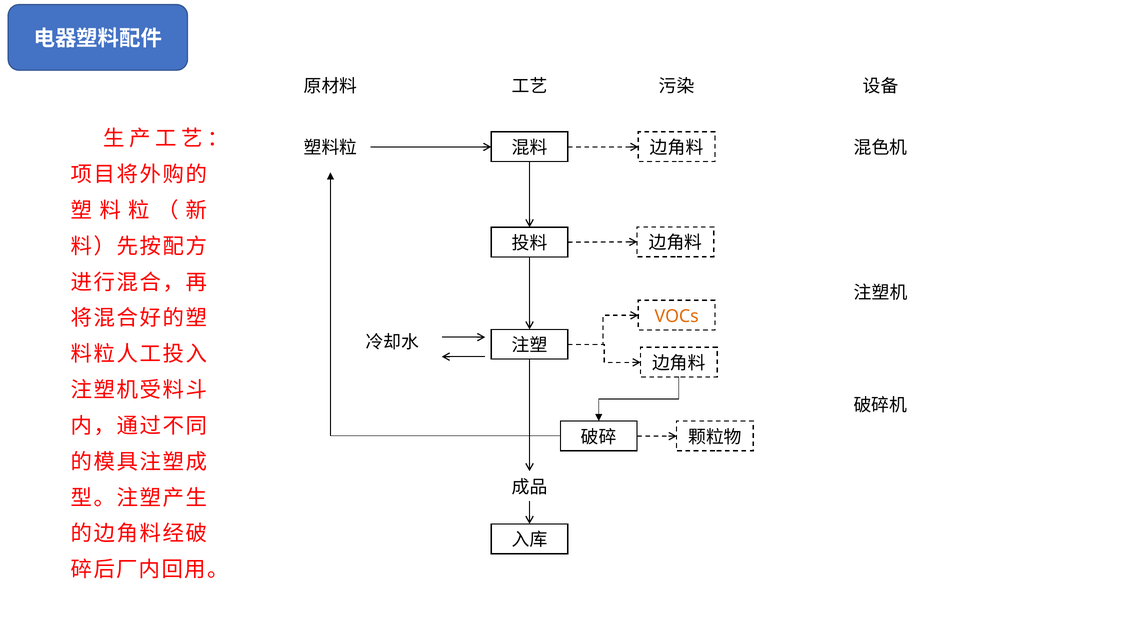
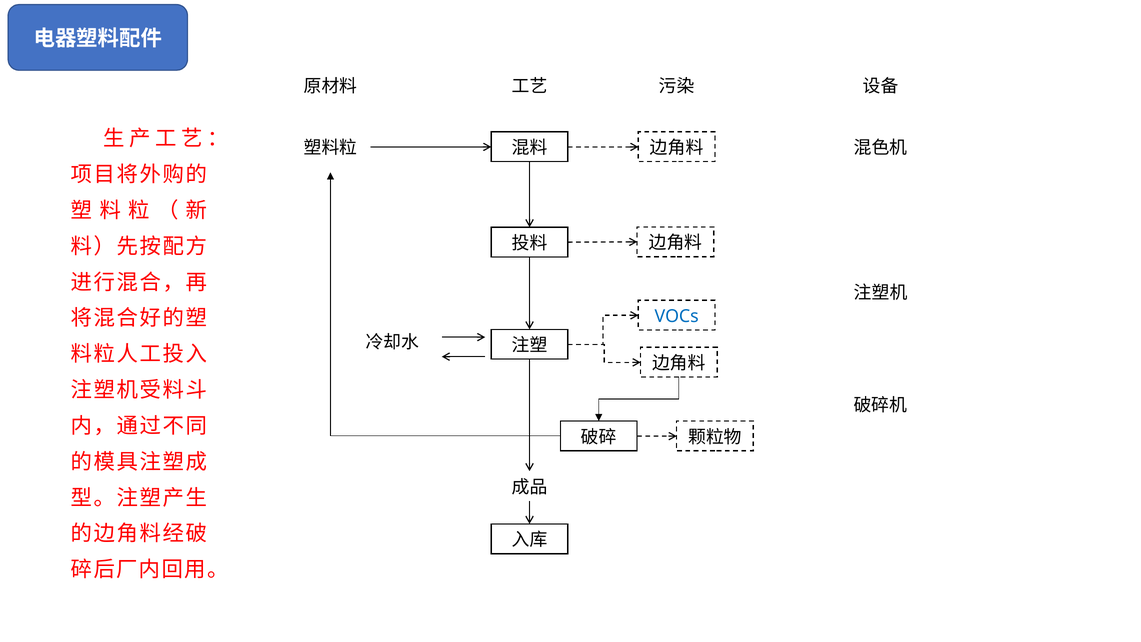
VOCs colour: orange -> blue
